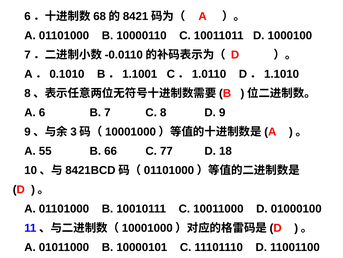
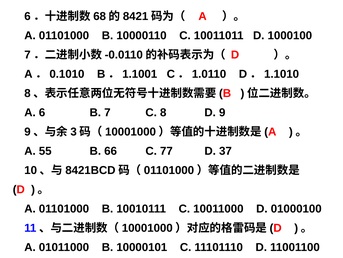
18: 18 -> 37
